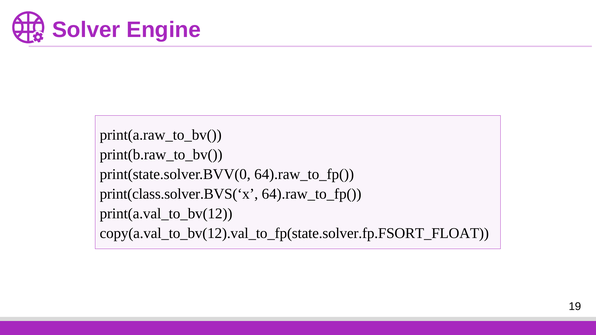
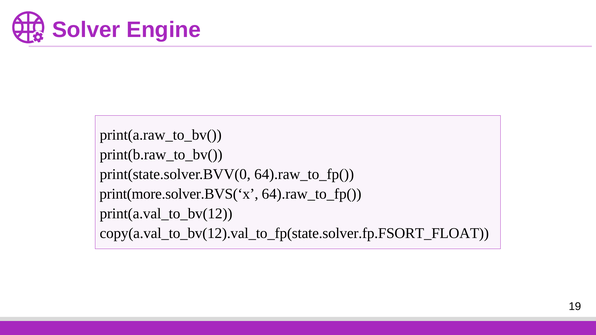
print(class.solver.BVS(‘x: print(class.solver.BVS(‘x -> print(more.solver.BVS(‘x
